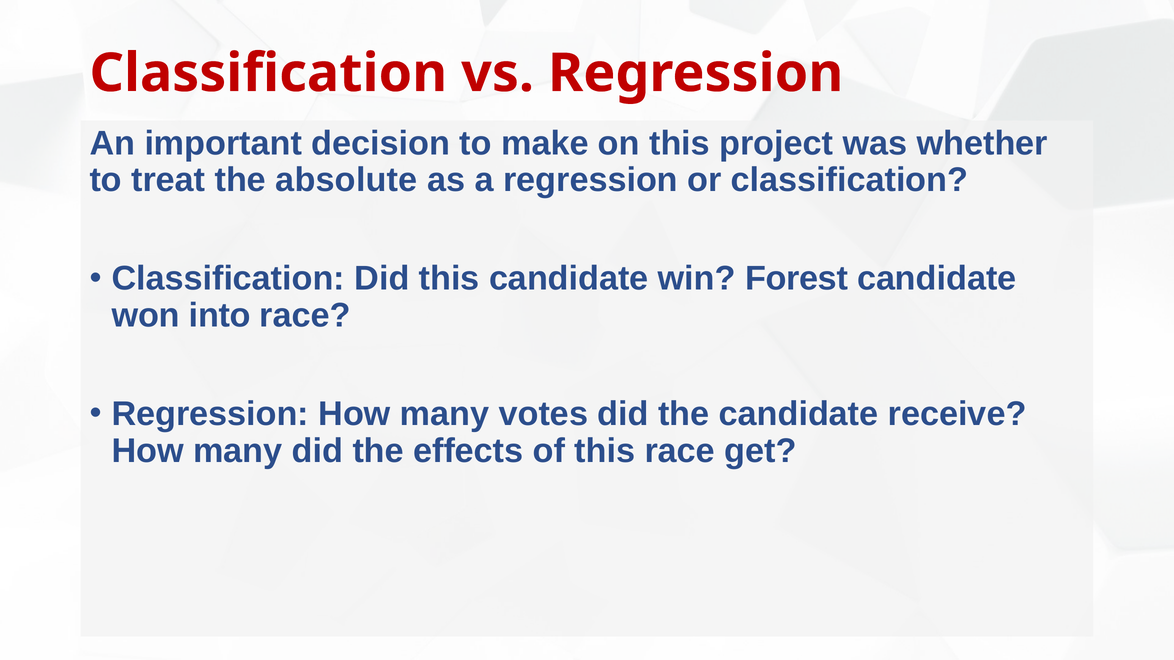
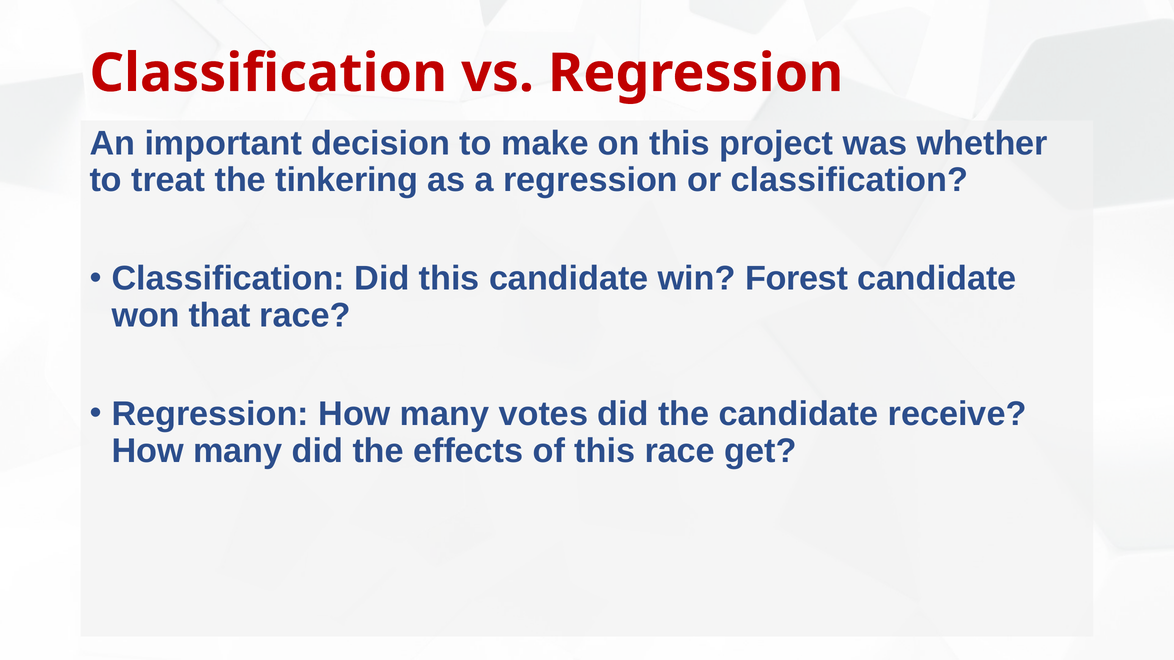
absolute: absolute -> tinkering
into: into -> that
